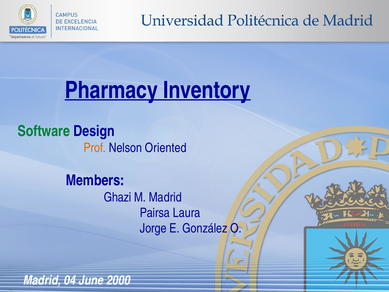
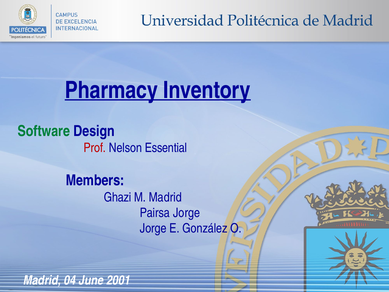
Prof colour: orange -> red
Oriented: Oriented -> Essential
Pairsa Laura: Laura -> Jorge
2000: 2000 -> 2001
